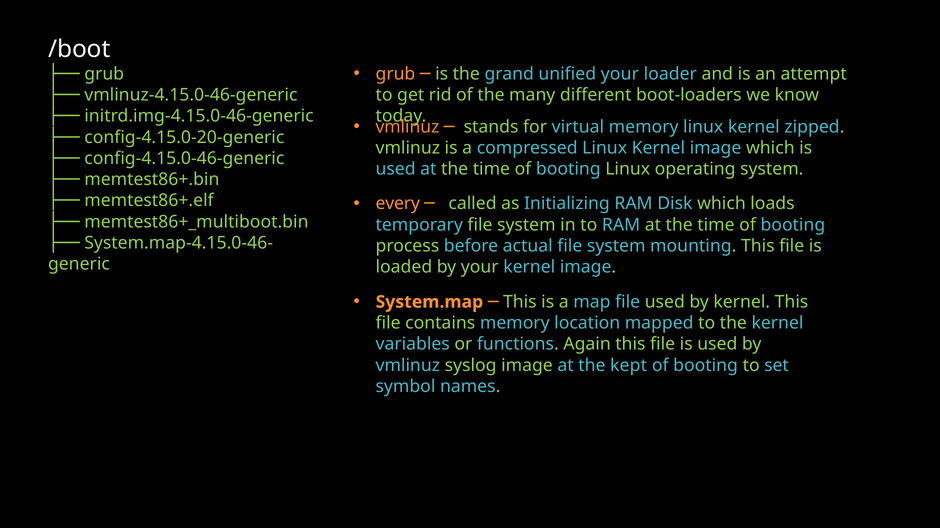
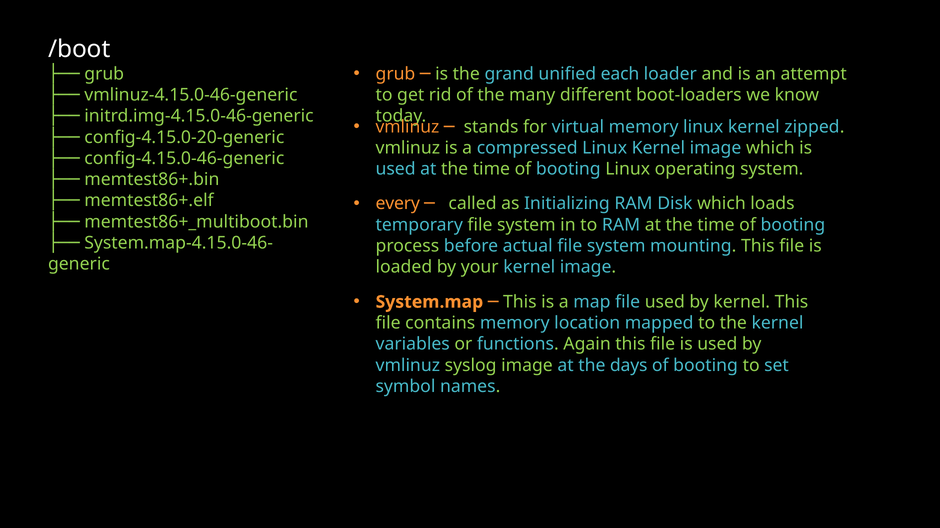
unified your: your -> each
kept: kept -> days
